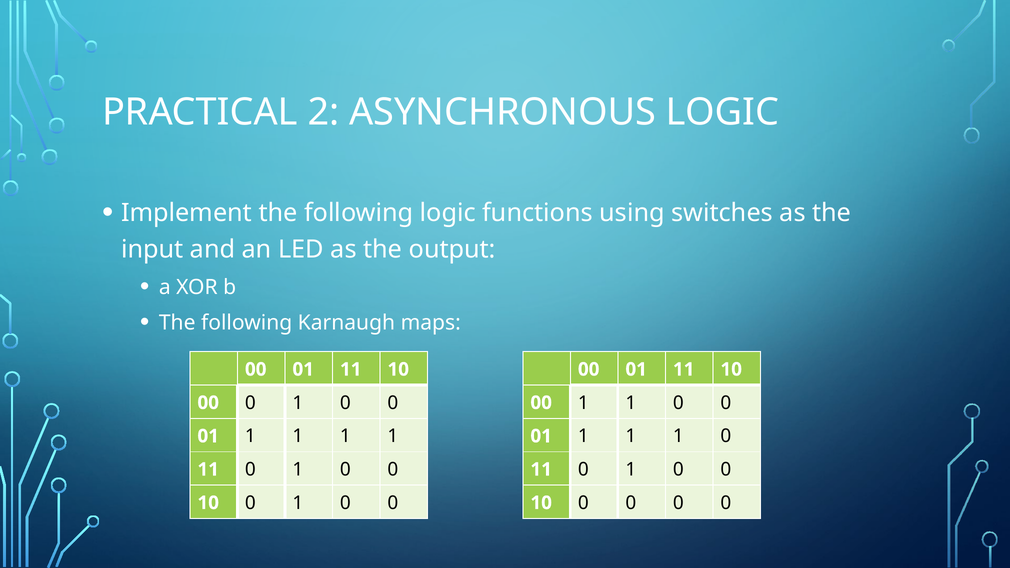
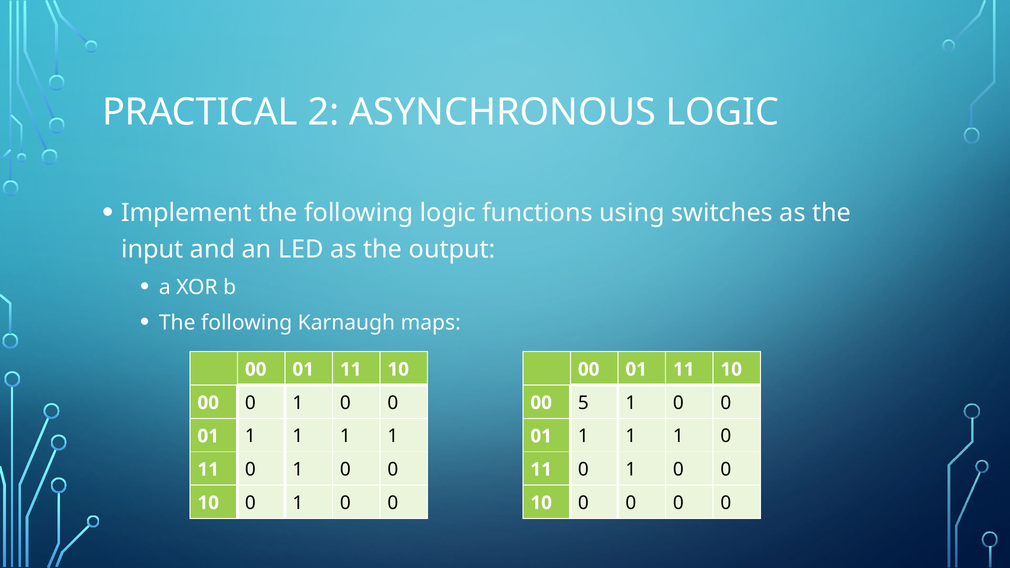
00 1: 1 -> 5
